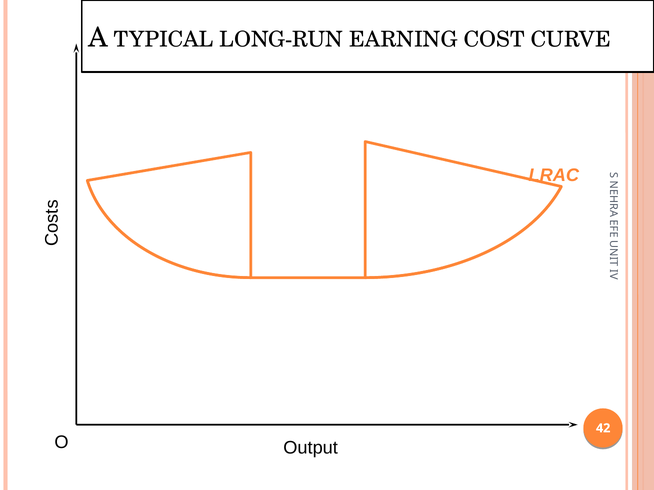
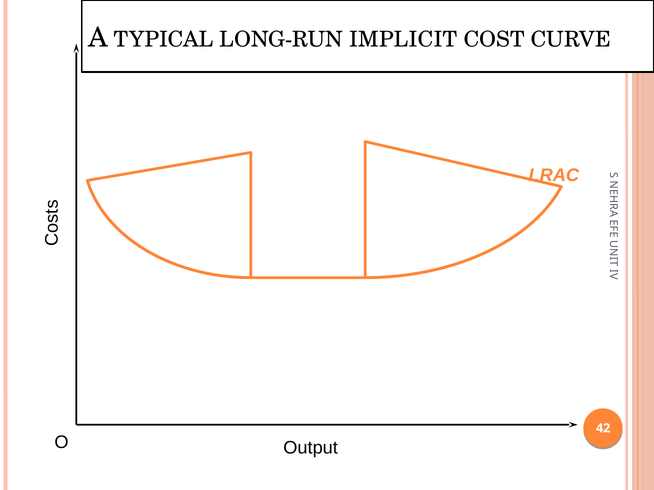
EARNING: EARNING -> IMPLICIT
